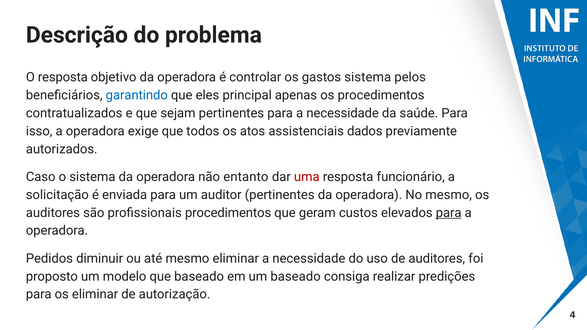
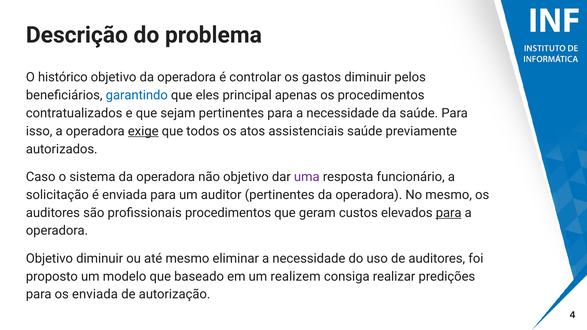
O resposta: resposta -> histórico
gastos sistema: sistema -> diminuir
exige underline: none -> present
assistenciais dados: dados -> saúde
não entanto: entanto -> objetivo
uma colour: red -> purple
Pedidos at (49, 259): Pedidos -> Objetivo
um baseado: baseado -> realizem
os eliminar: eliminar -> enviada
